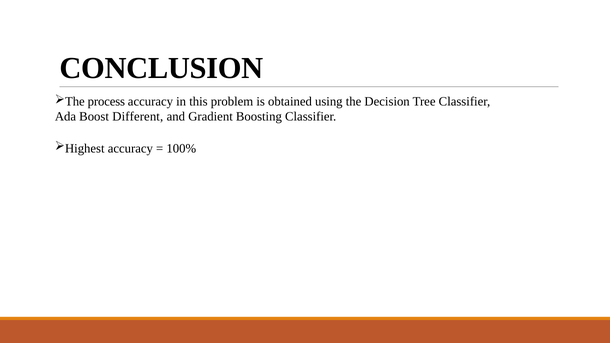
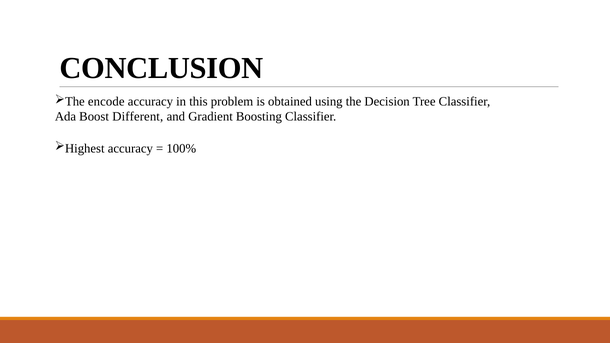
process: process -> encode
